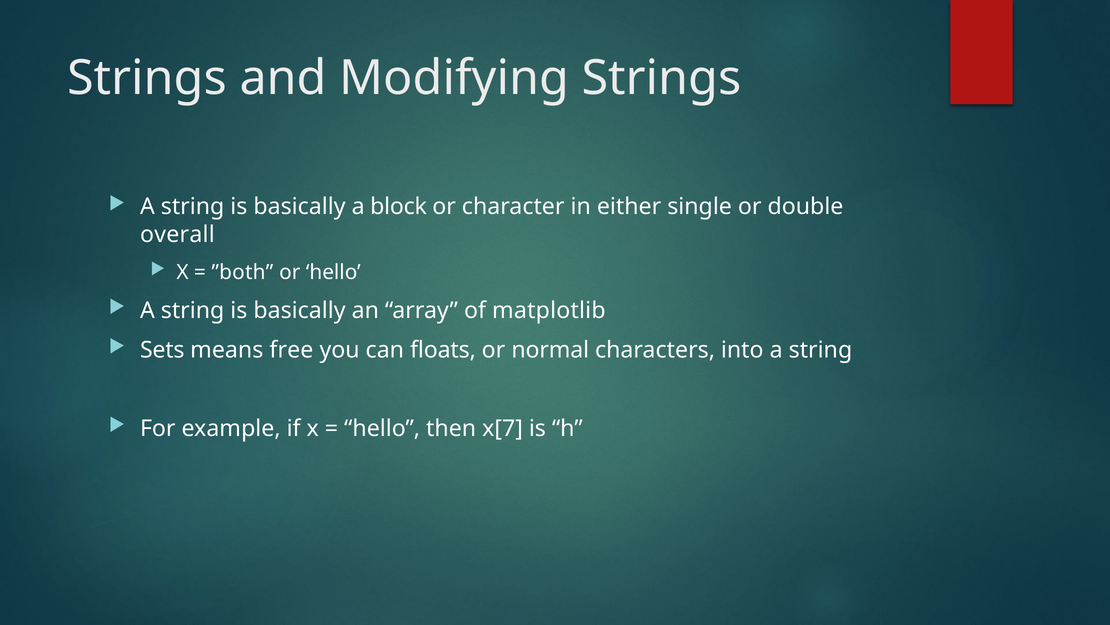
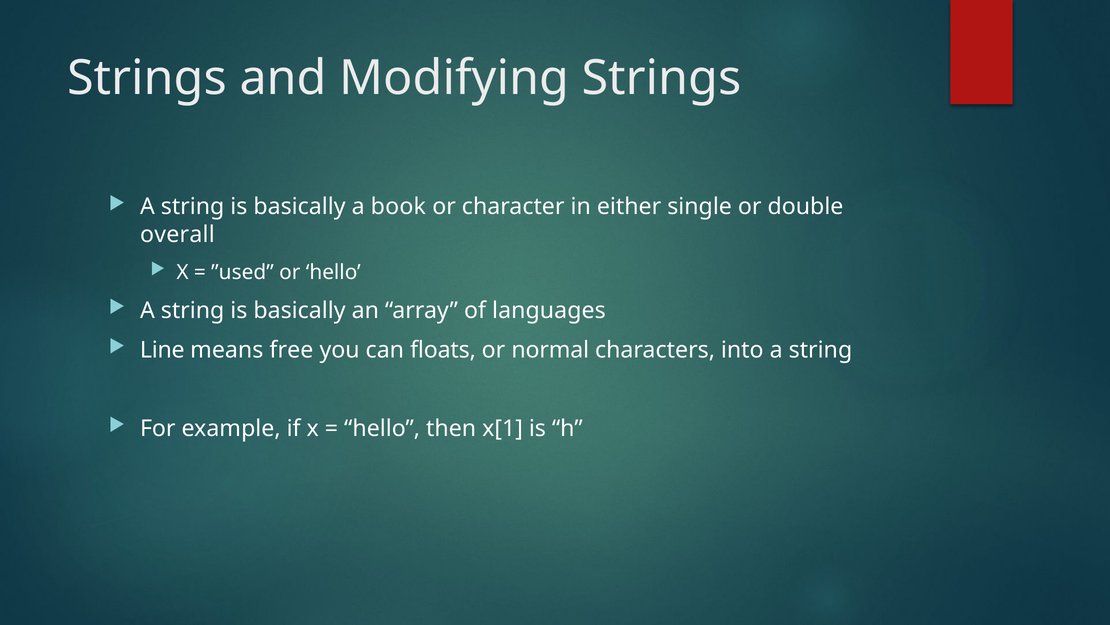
block: block -> book
”both: ”both -> ”used
matplotlib: matplotlib -> languages
Sets: Sets -> Line
x[7: x[7 -> x[1
